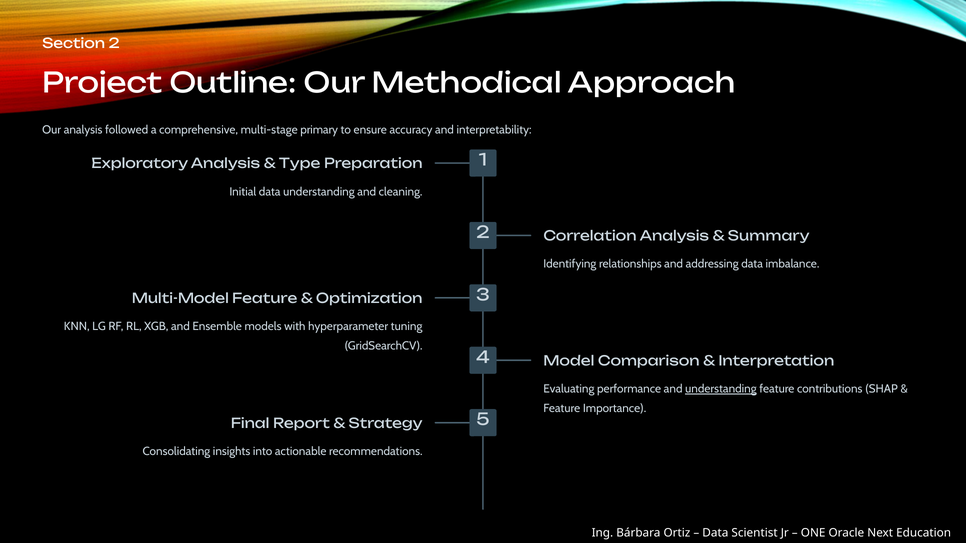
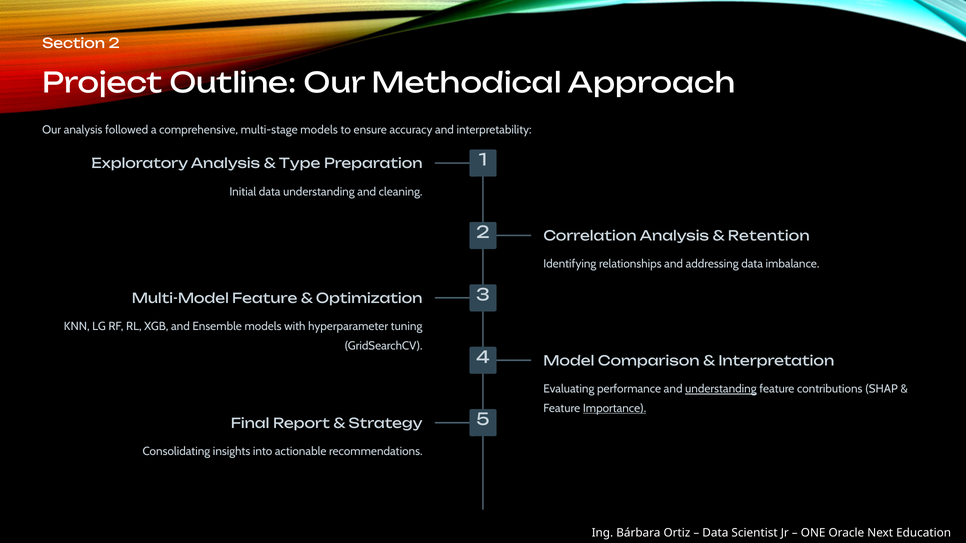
multi-stage primary: primary -> models
Summary: Summary -> Retention
Importance underline: none -> present
